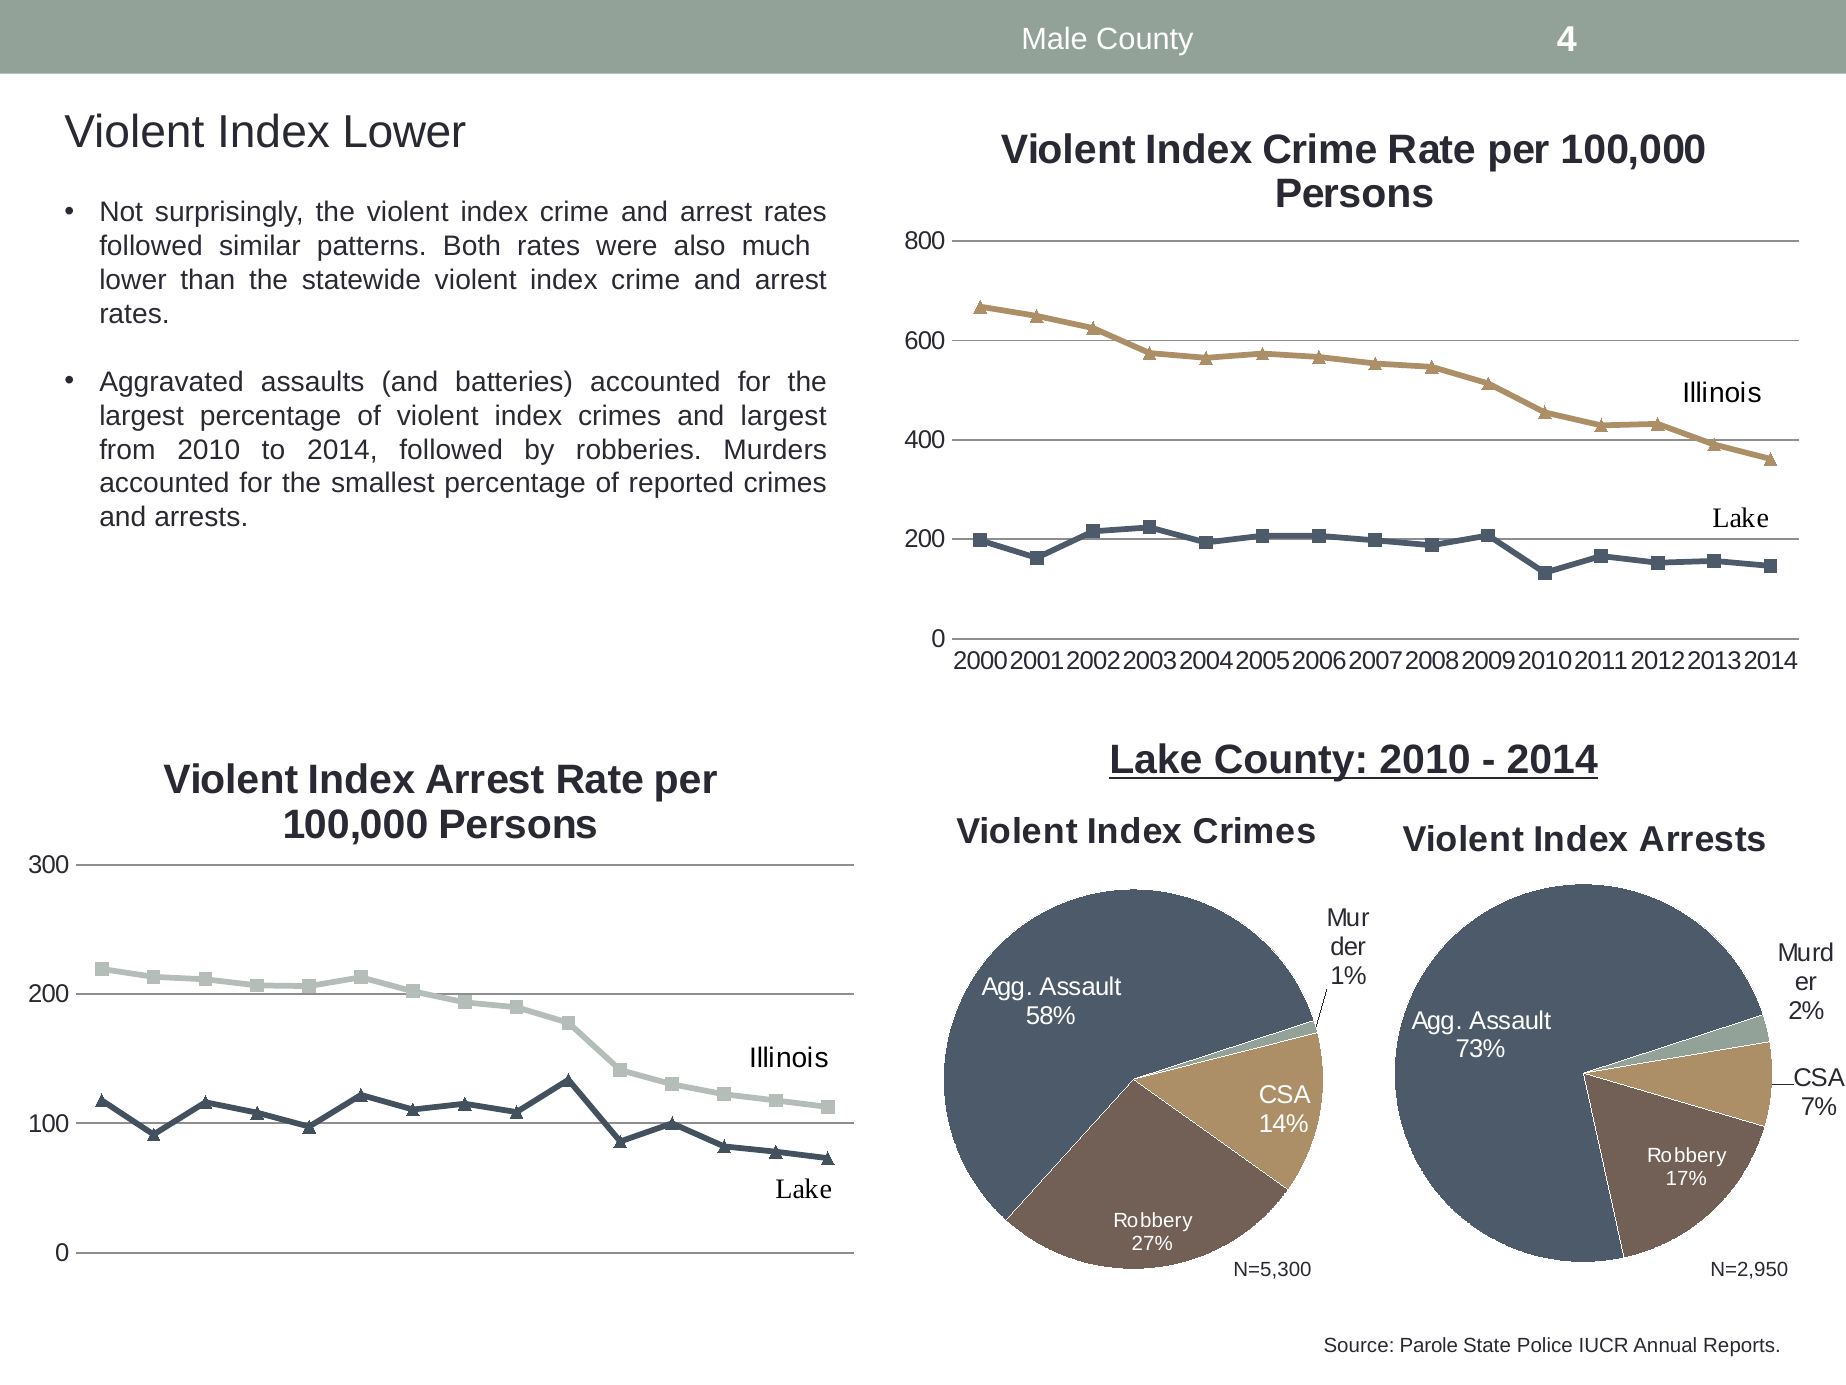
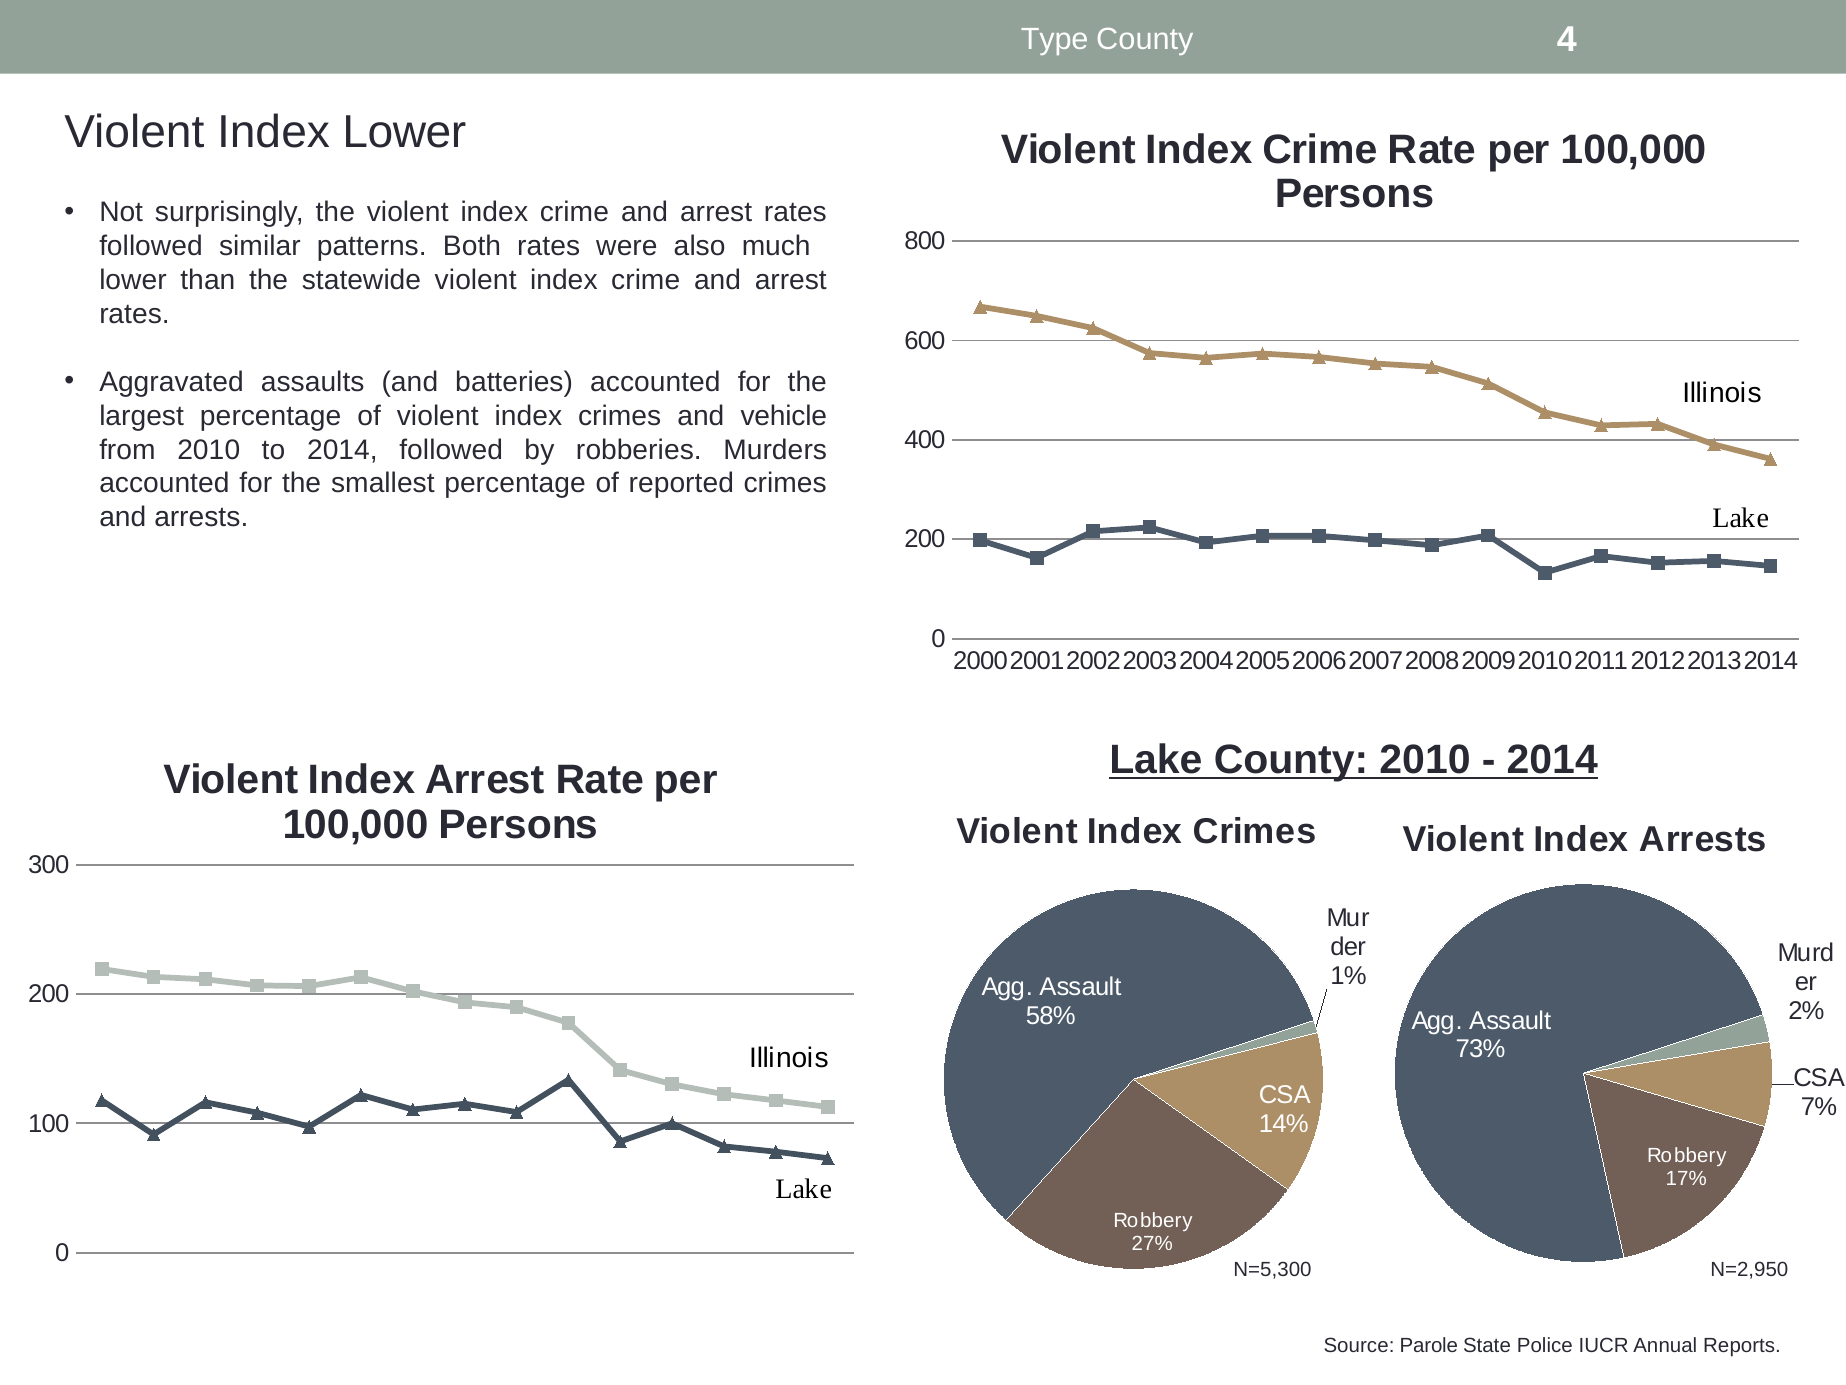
Male: Male -> Type
and largest: largest -> vehicle
